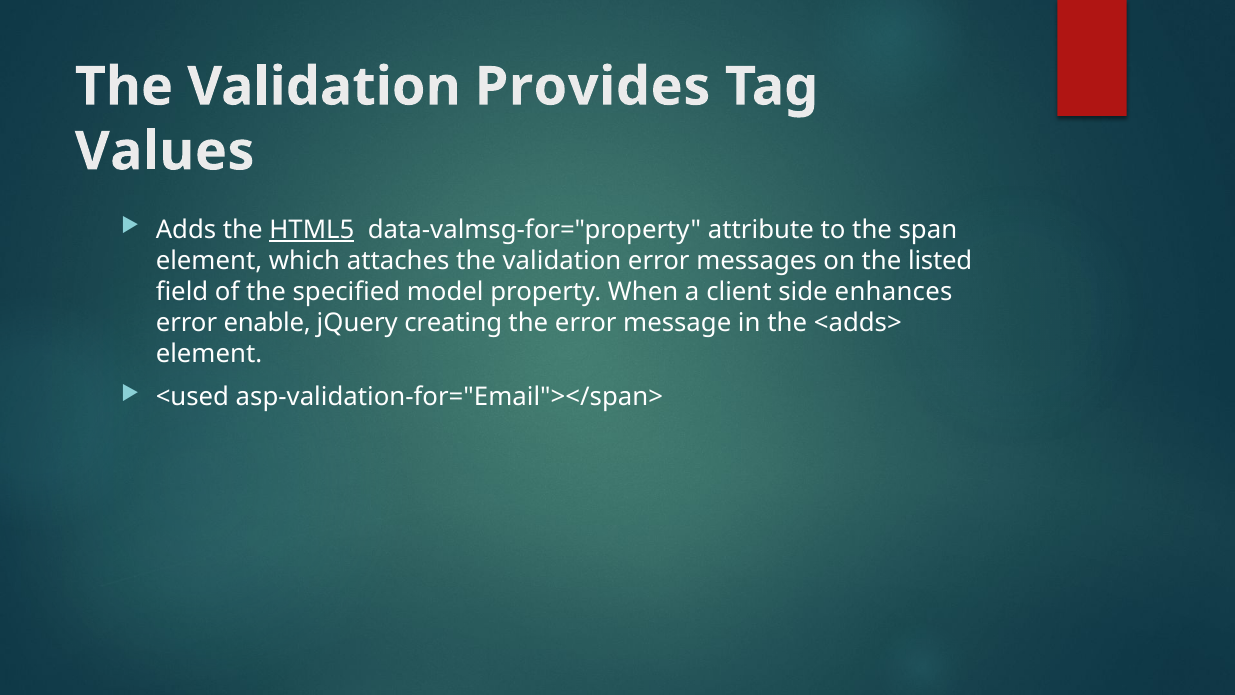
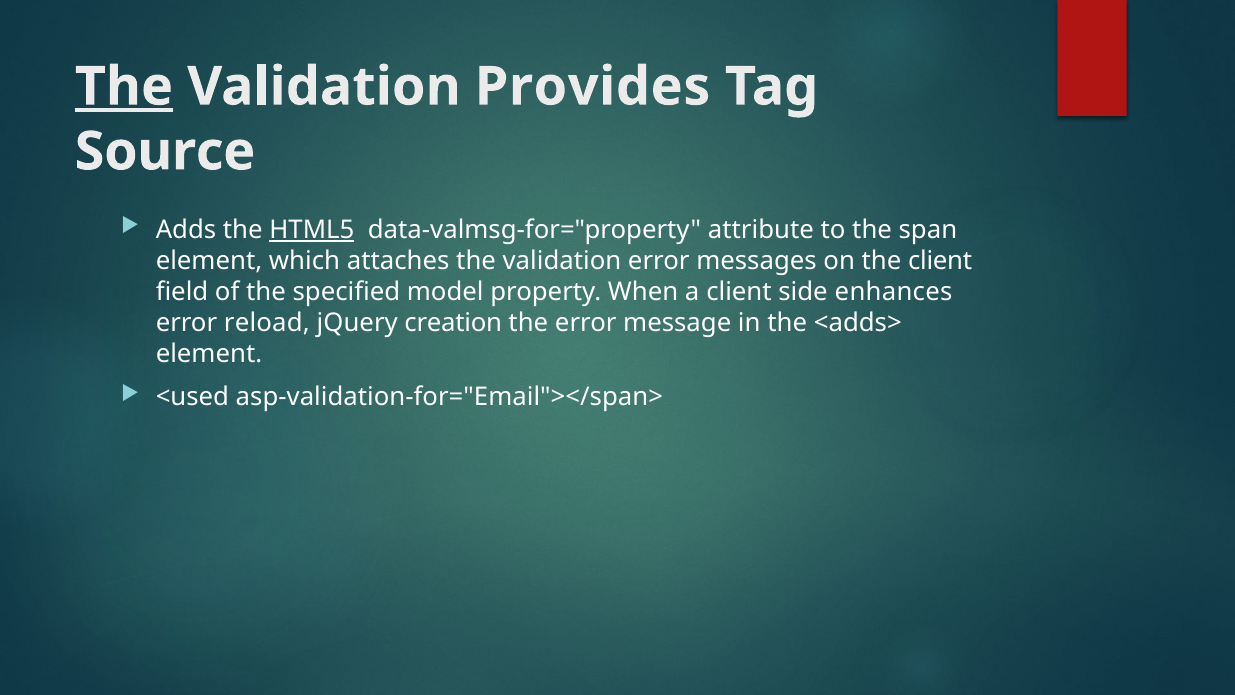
The at (124, 87) underline: none -> present
Values: Values -> Source
the listed: listed -> client
enable: enable -> reload
creating: creating -> creation
